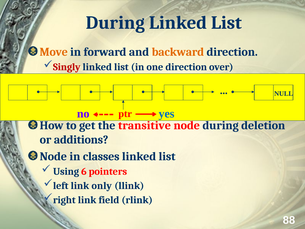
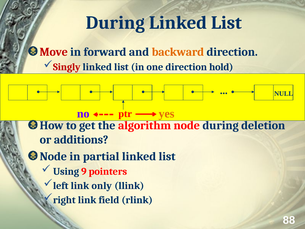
Move colour: orange -> red
over: over -> hold
yes colour: blue -> orange
transitive: transitive -> algorithm
classes: classes -> partial
6: 6 -> 9
